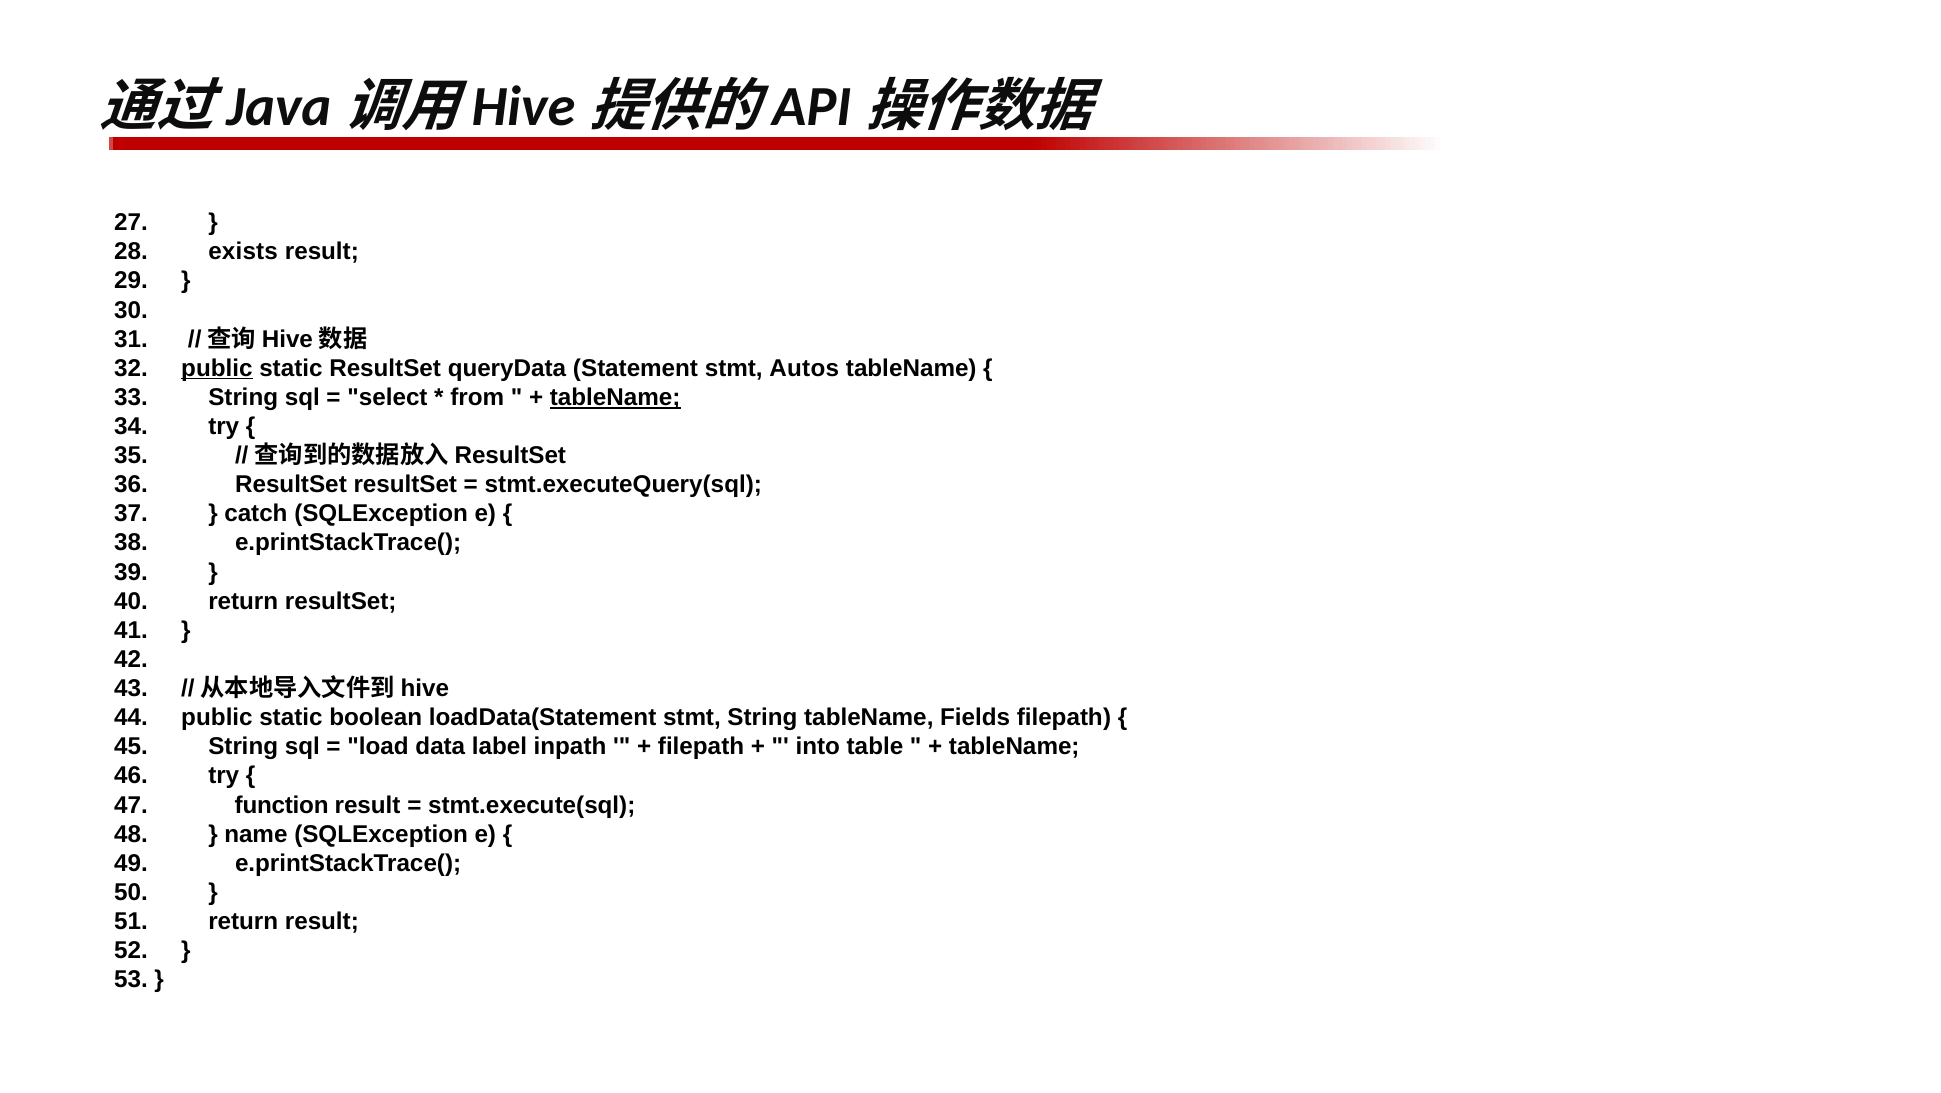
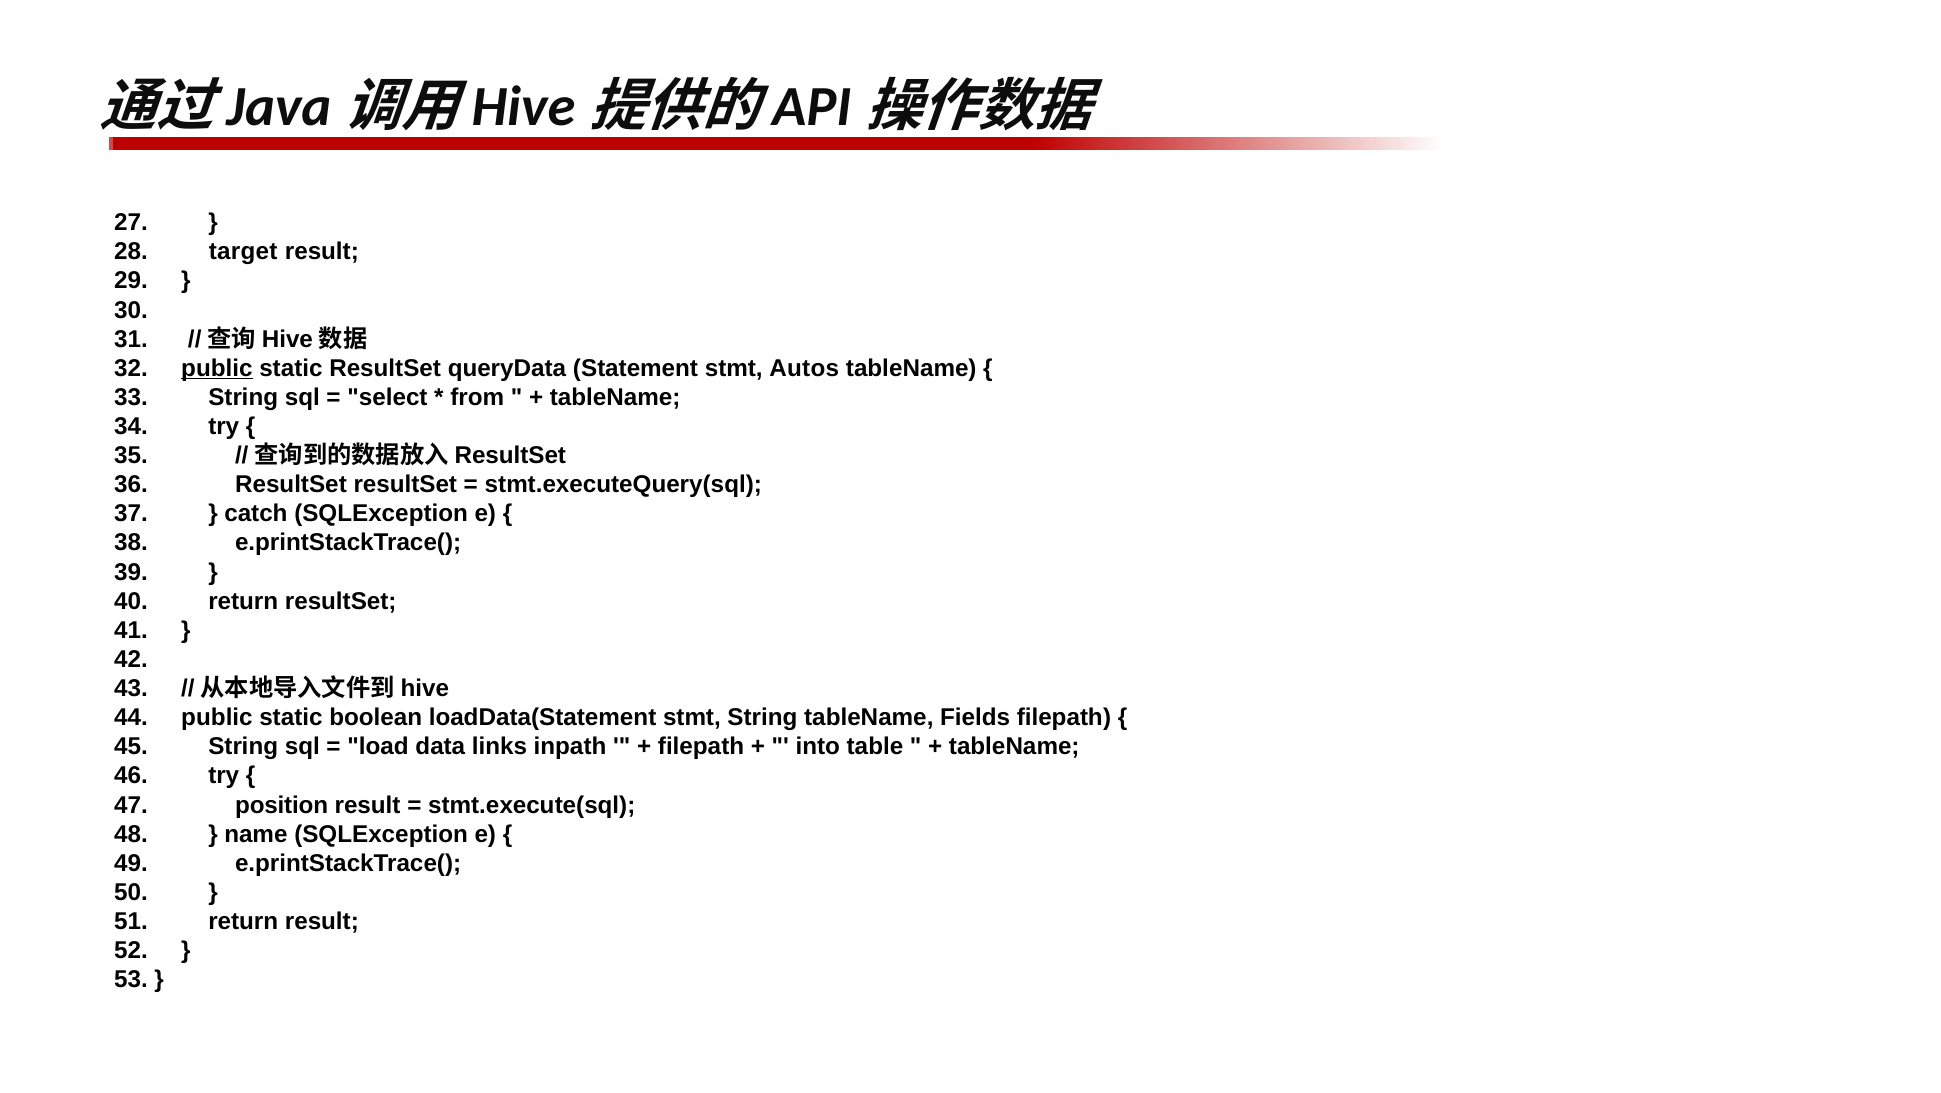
exists: exists -> target
tableName at (615, 397) underline: present -> none
label: label -> links
function: function -> position
